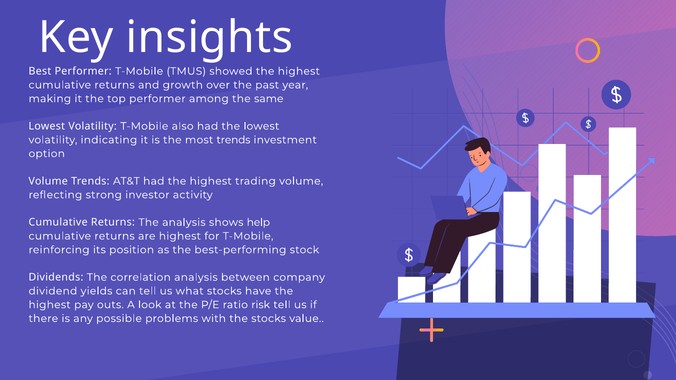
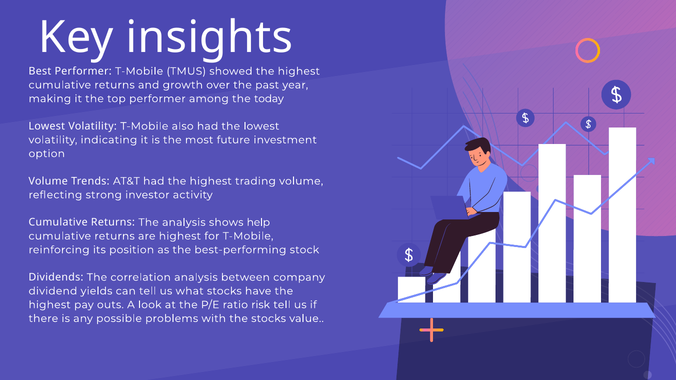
same: same -> today
most trends: trends -> future
